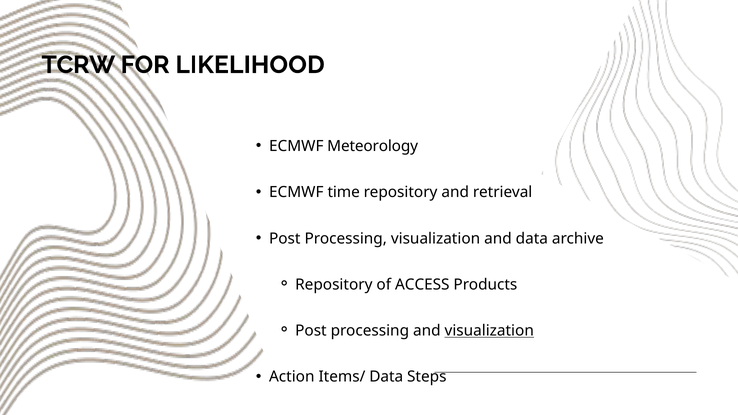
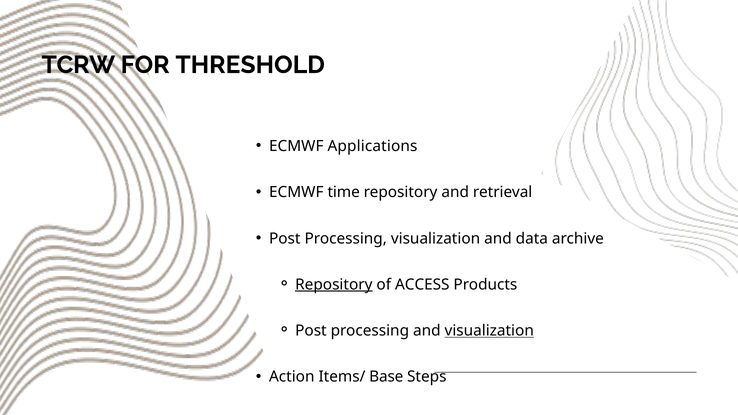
LIKELIHOOD: LIKELIHOOD -> THRESHOLD
Meteorology: Meteorology -> Applications
Repository at (334, 285) underline: none -> present
Items/ Data: Data -> Base
